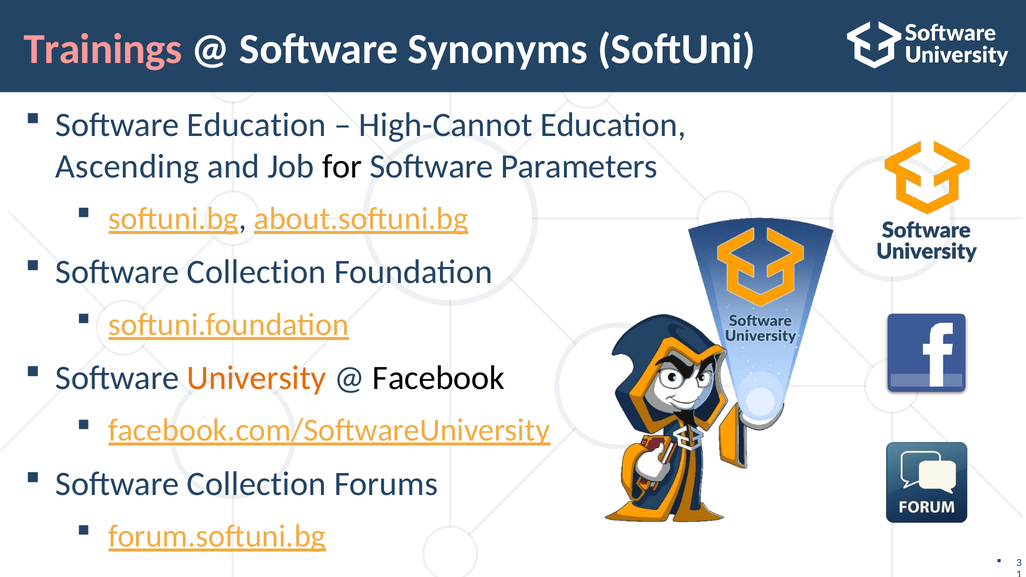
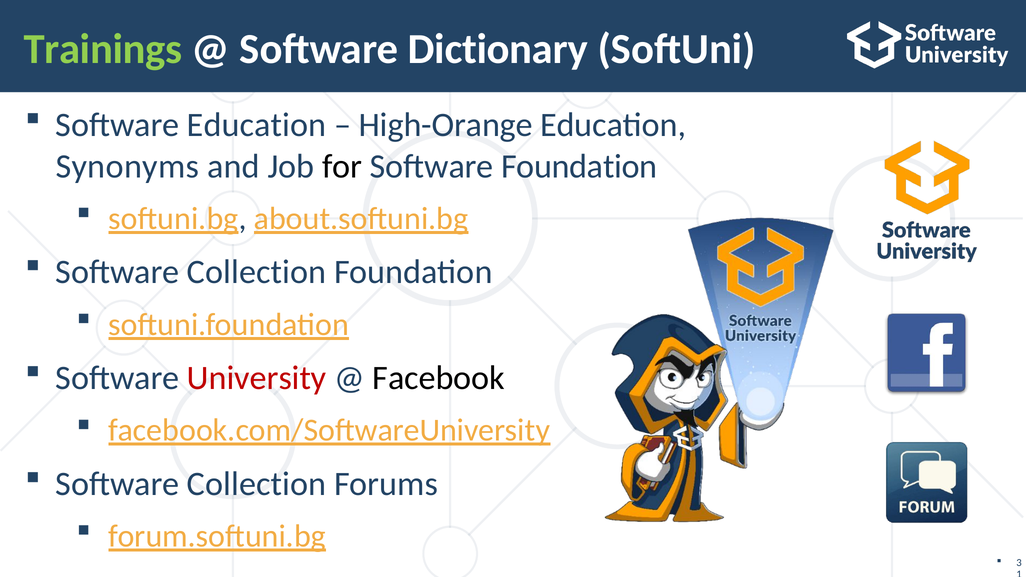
Trainings colour: pink -> light green
Synonyms: Synonyms -> Dictionary
High-Cannot: High-Cannot -> High-Orange
Ascending: Ascending -> Synonyms
Software Parameters: Parameters -> Foundation
University colour: orange -> red
